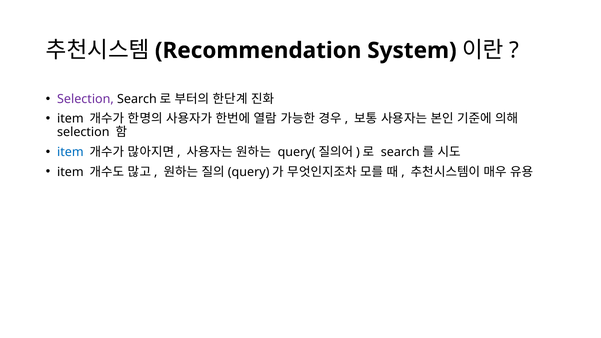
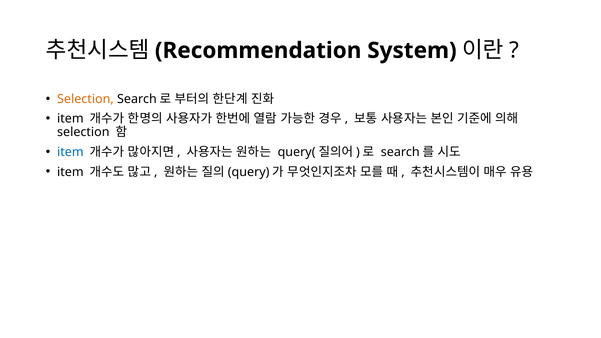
Selection at (85, 99) colour: purple -> orange
